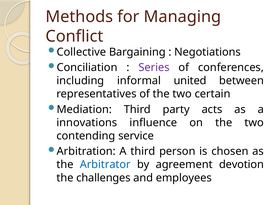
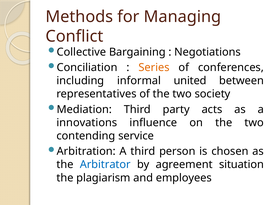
Series colour: purple -> orange
certain: certain -> society
devotion: devotion -> situation
challenges: challenges -> plagiarism
